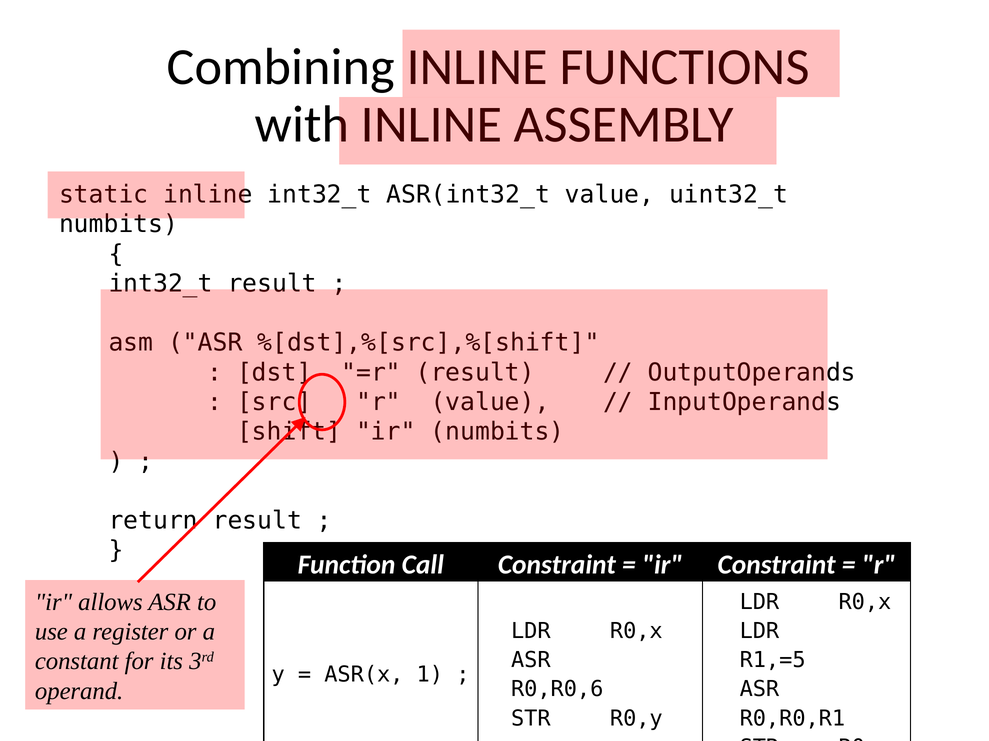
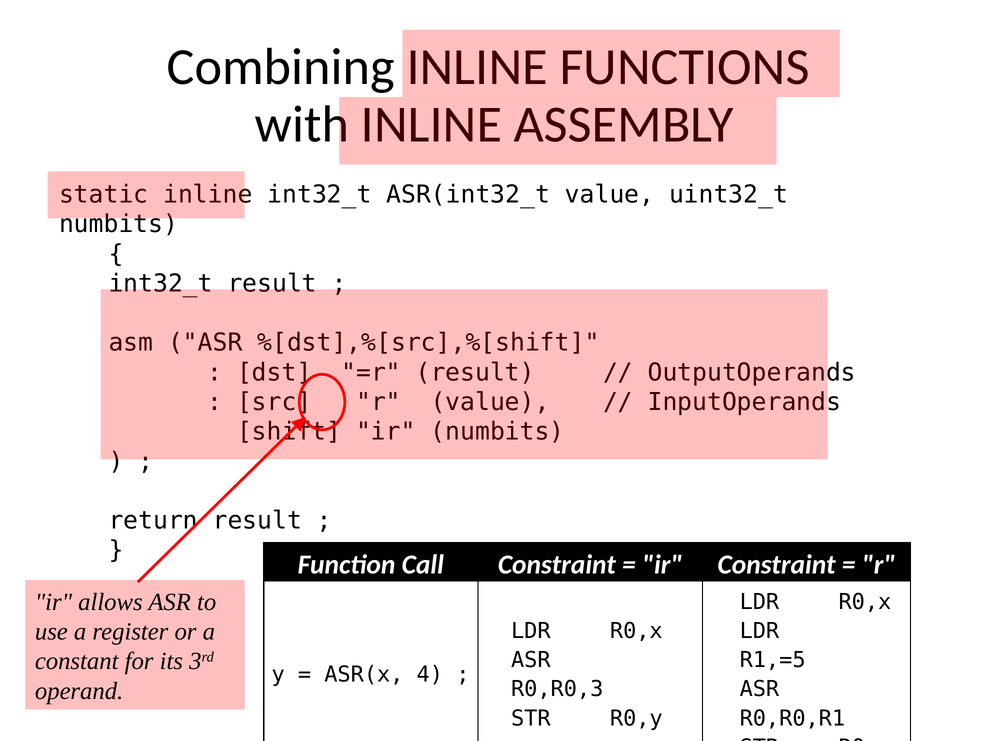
1: 1 -> 4
R0,R0,6: R0,R0,6 -> R0,R0,3
